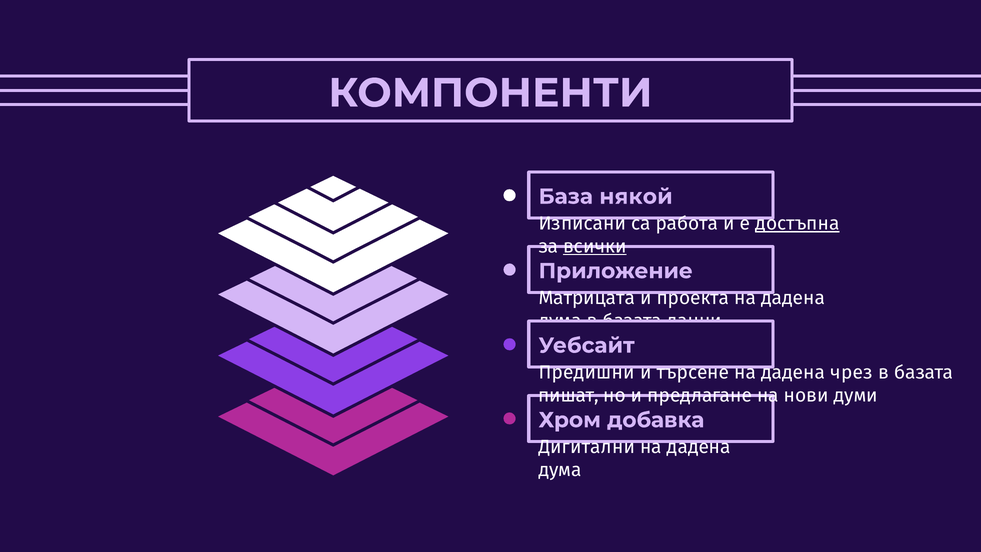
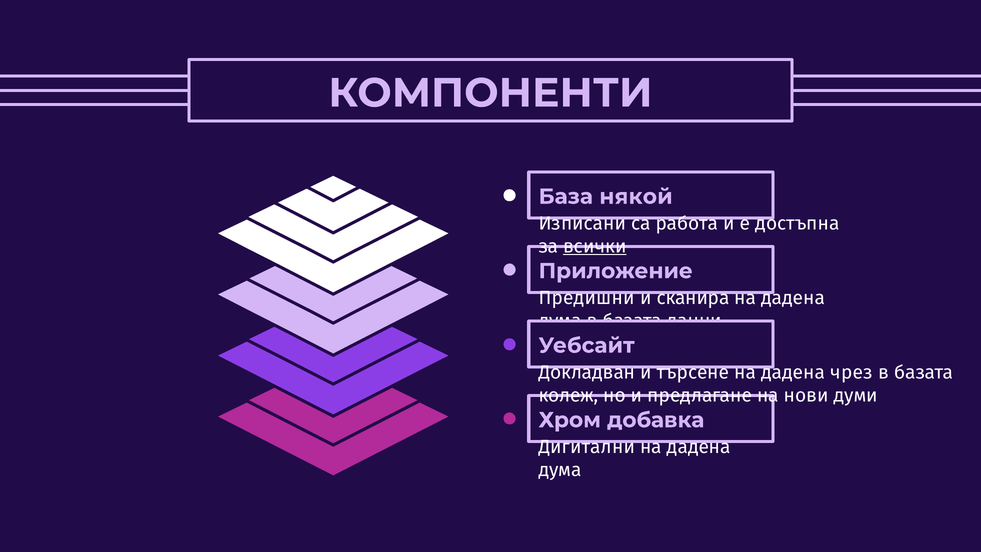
достъпна underline: present -> none
Матрицата: Матрицата -> Предишни
проекта: проекта -> сканира
Предишни: Предишни -> Докладван
пишат: пишат -> колеж
